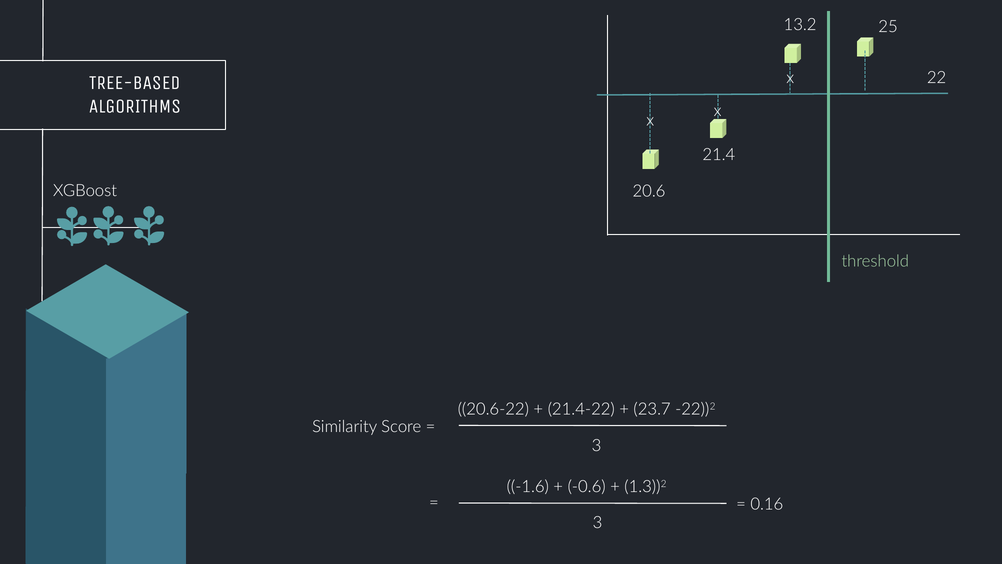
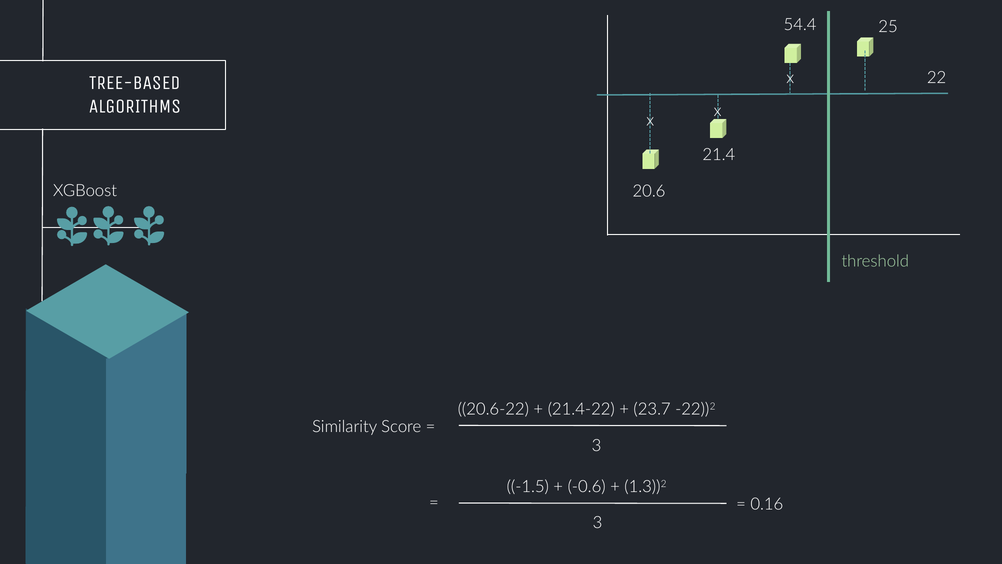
13.2: 13.2 -> 54.4
-1.6: -1.6 -> -1.5
